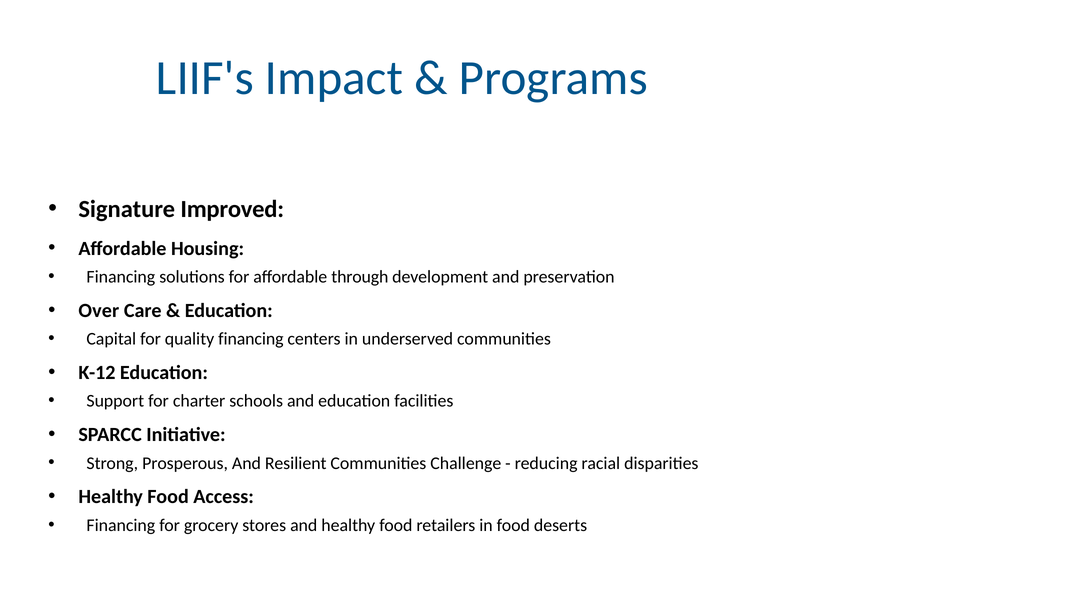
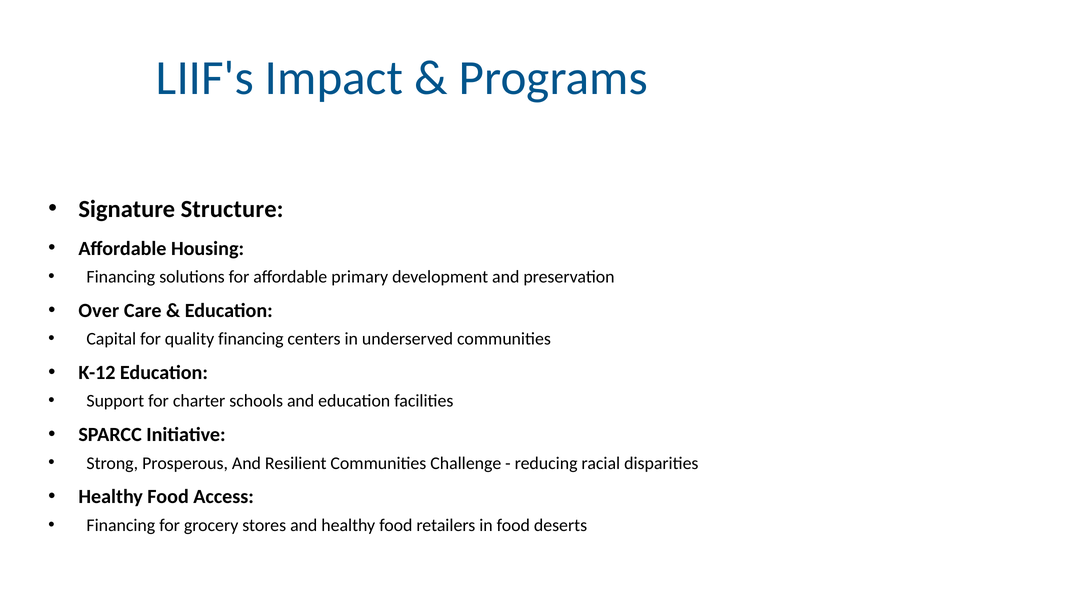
Improved: Improved -> Structure
through: through -> primary
